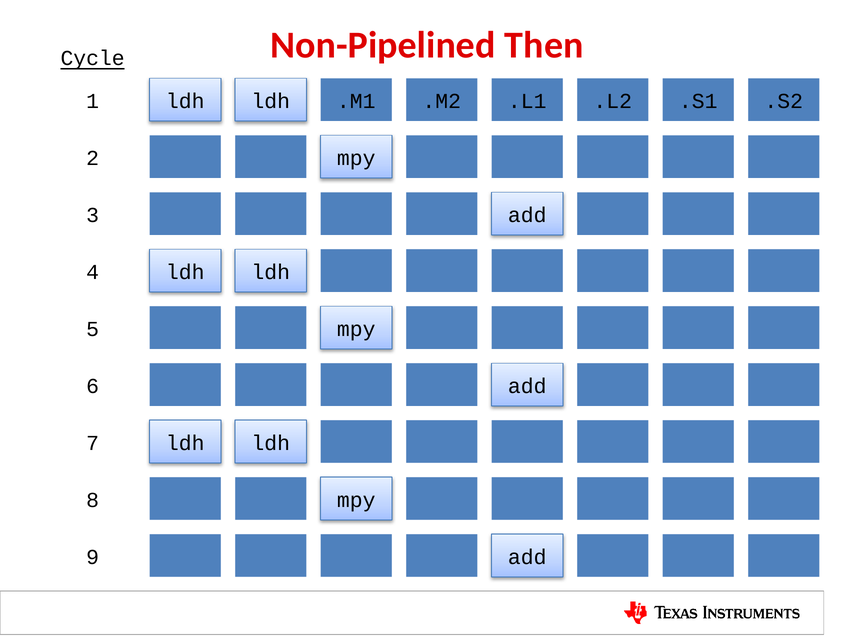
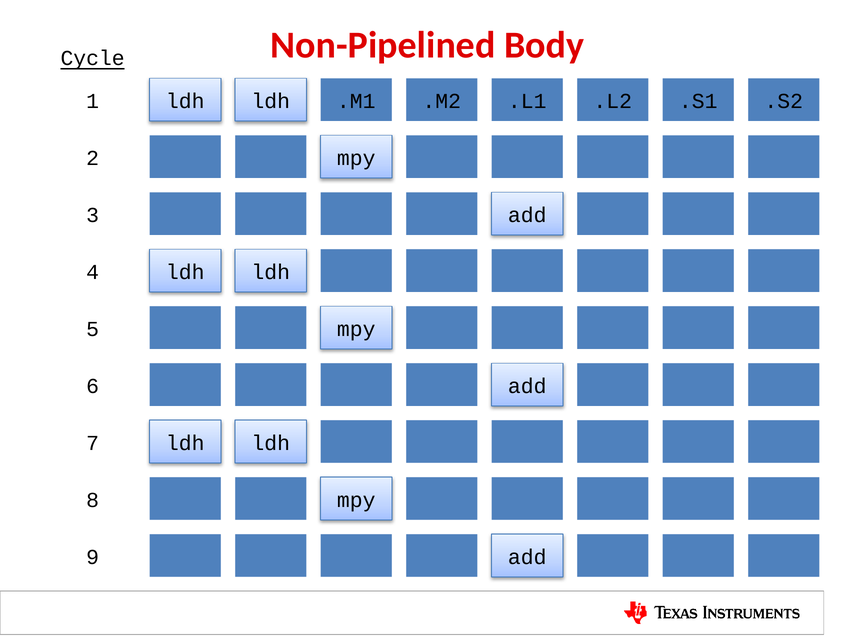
Then: Then -> Body
